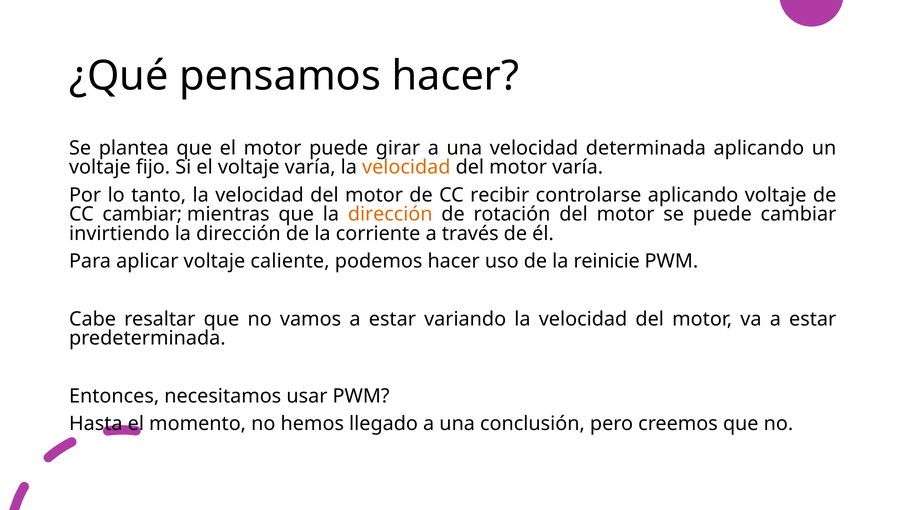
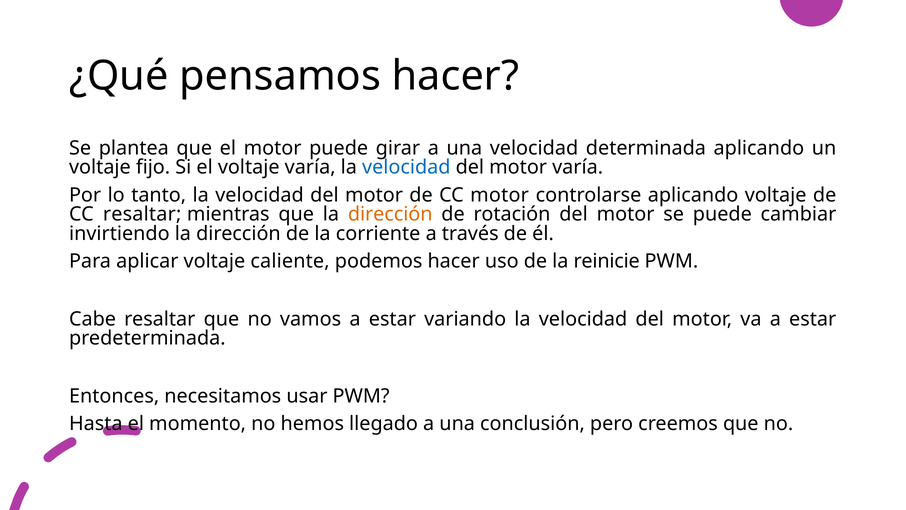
velocidad at (406, 167) colour: orange -> blue
CC recibir: recibir -> motor
CC cambiar: cambiar -> resaltar
